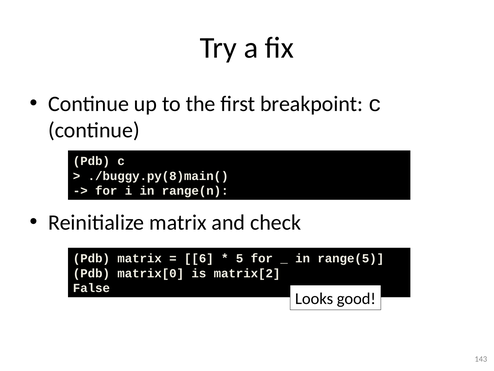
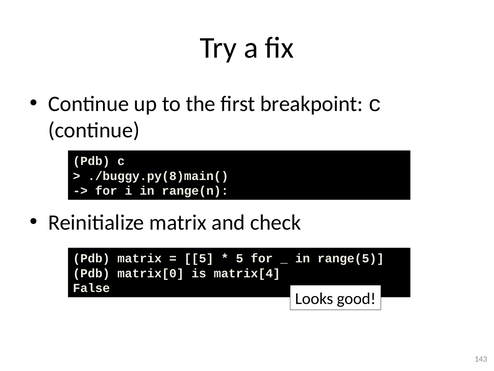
6 at (199, 258): 6 -> 5
matrix[2: matrix[2 -> matrix[4
